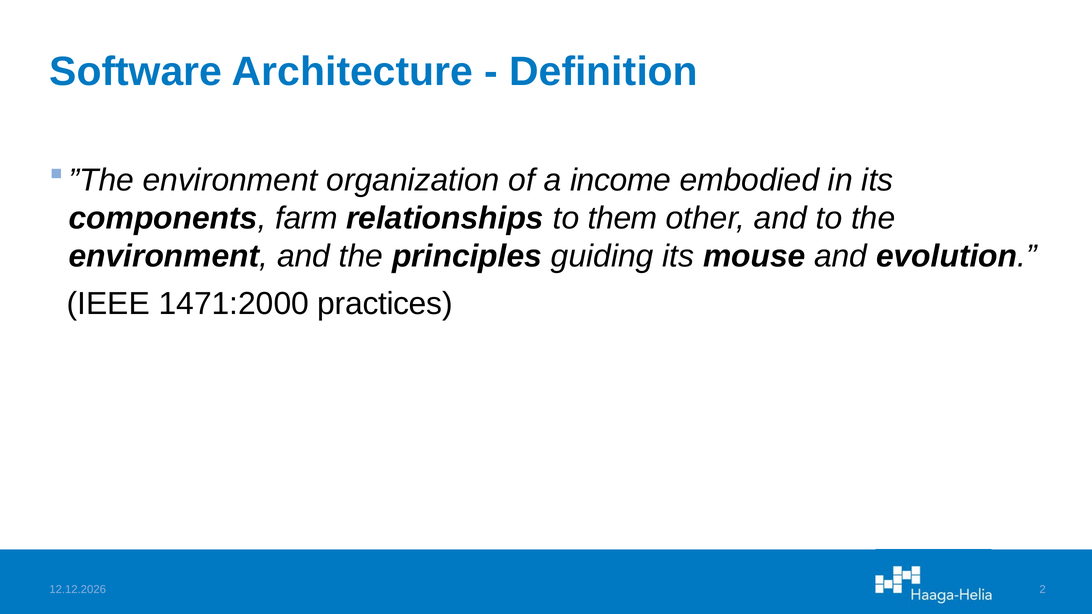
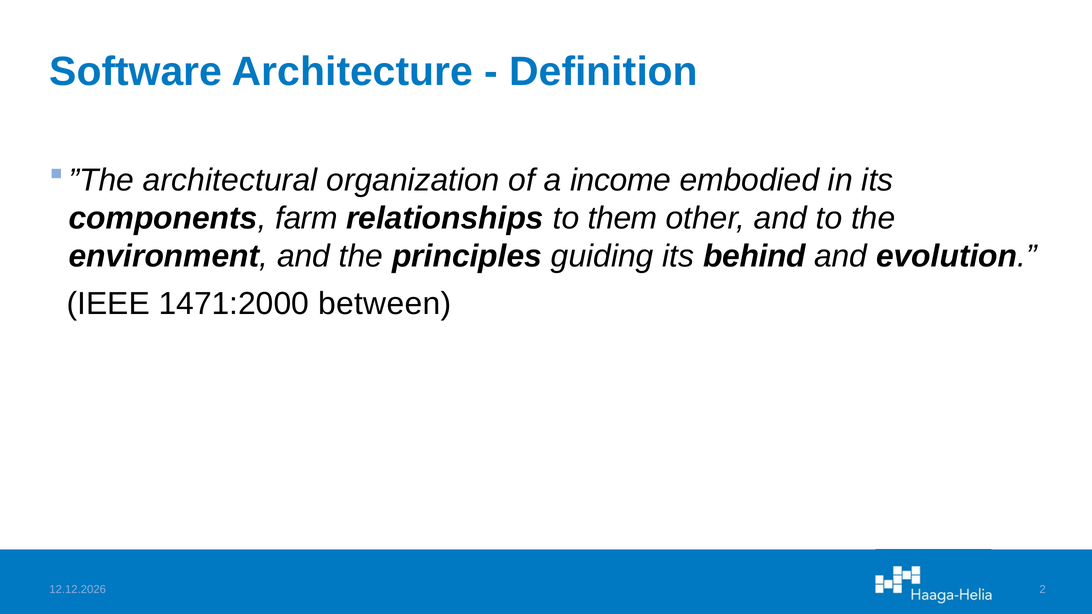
environment at (230, 180): environment -> architectural
mouse: mouse -> behind
practices: practices -> between
